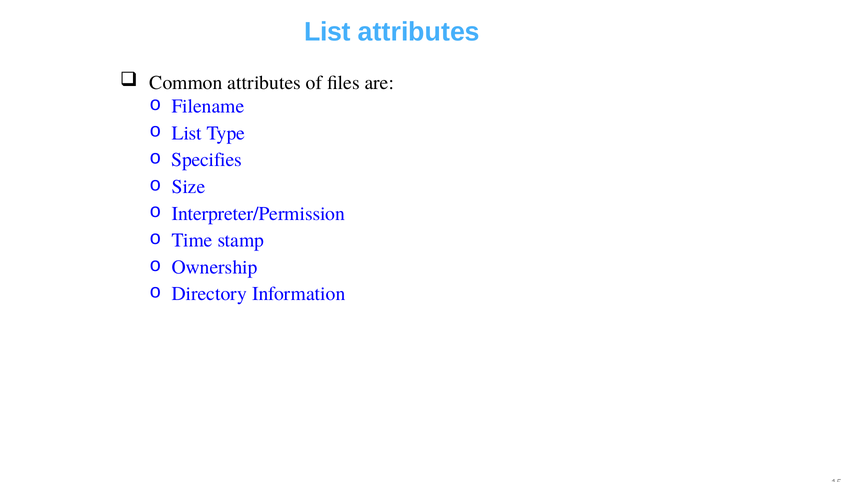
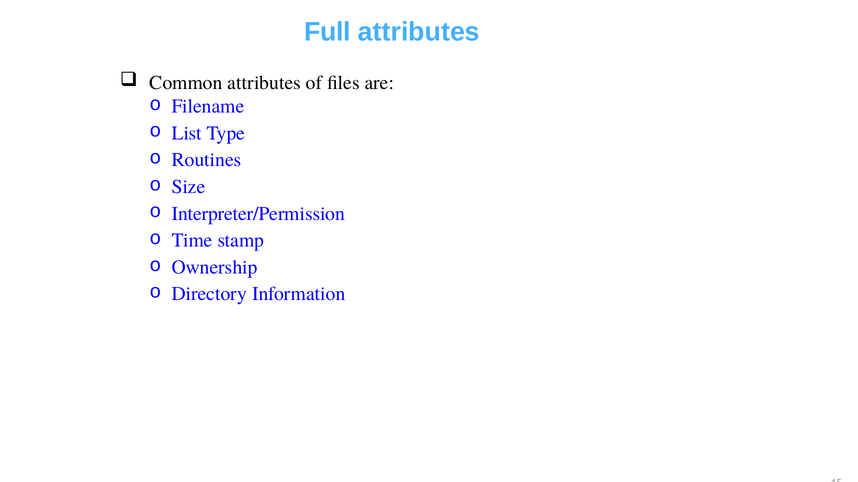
List at (327, 32): List -> Full
Specifies: Specifies -> Routines
